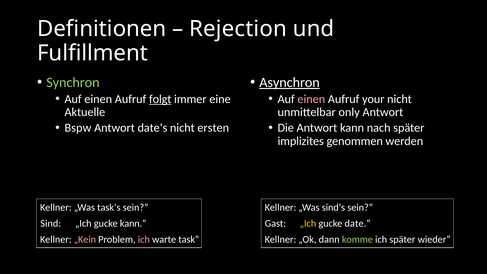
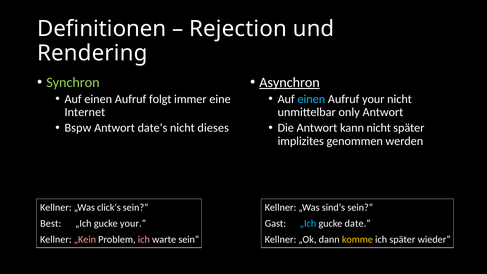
Fulfillment: Fulfillment -> Rendering
folgt underline: present -> none
einen at (311, 99) colour: pink -> light blue
Aktuelle: Aktuelle -> Internet
ersten: ersten -> dieses
kann nach: nach -> nicht
task‘s: task‘s -> click‘s
Sind: Sind -> Best
kann.“: kann.“ -> your.“
„Ich at (308, 223) colour: yellow -> light blue
task“: task“ -> sein“
komme colour: light green -> yellow
